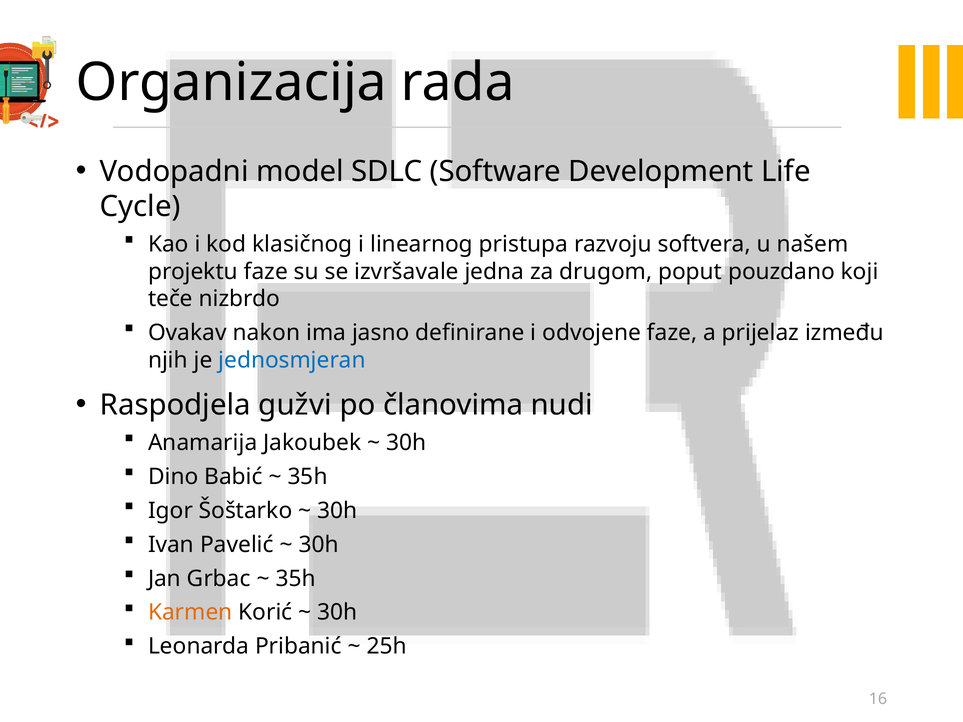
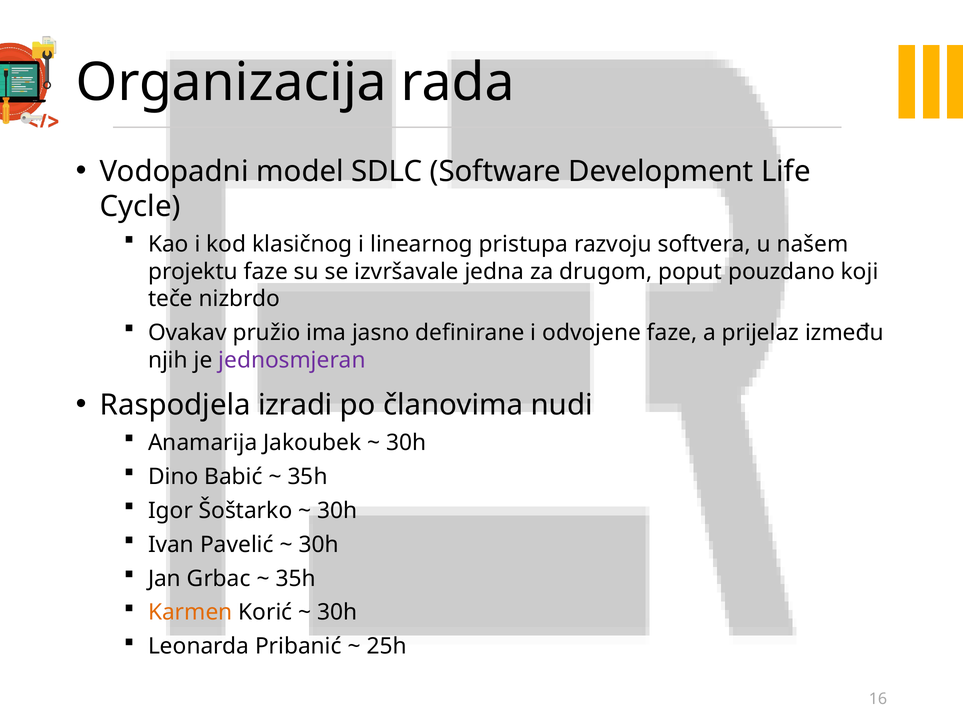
nakon: nakon -> pružio
jednosmjeran colour: blue -> purple
gužvi: gužvi -> izradi
